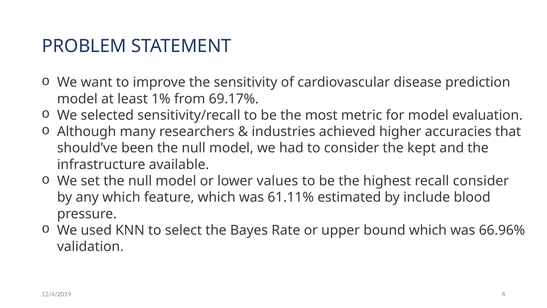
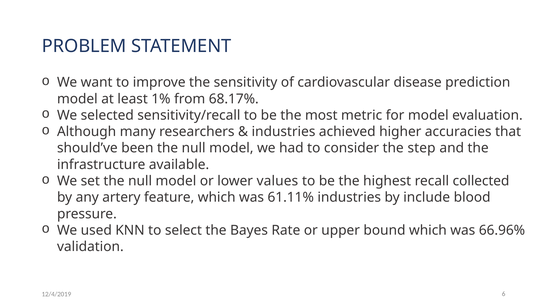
69.17%: 69.17% -> 68.17%
kept: kept -> step
recall consider: consider -> collected
any which: which -> artery
61.11% estimated: estimated -> industries
